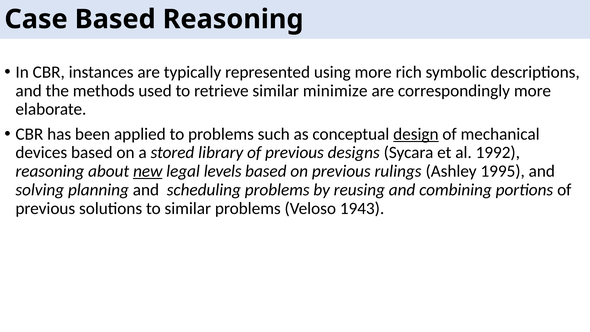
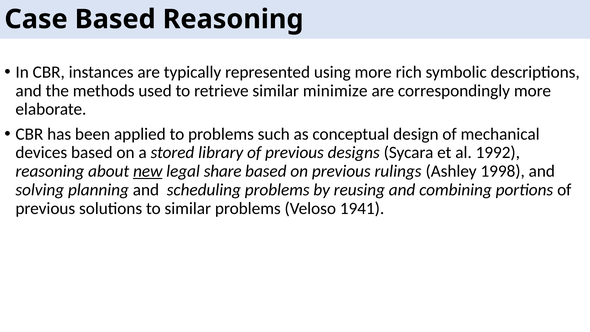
design underline: present -> none
levels: levels -> share
1995: 1995 -> 1998
1943: 1943 -> 1941
